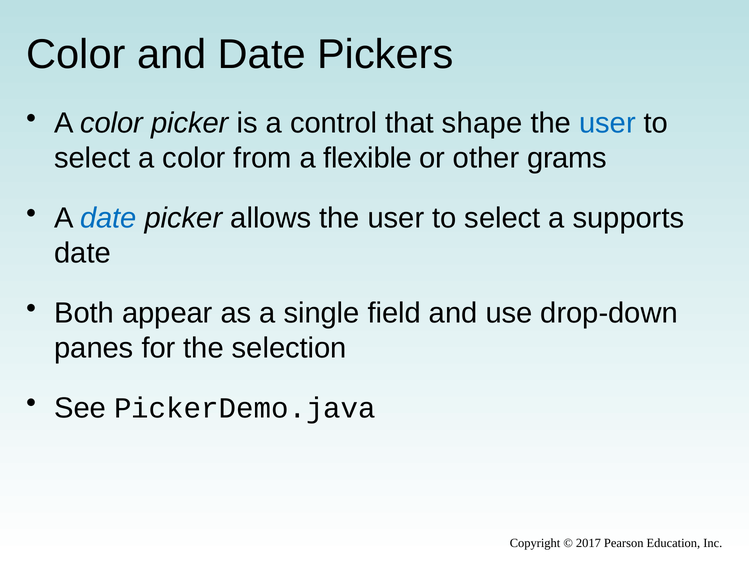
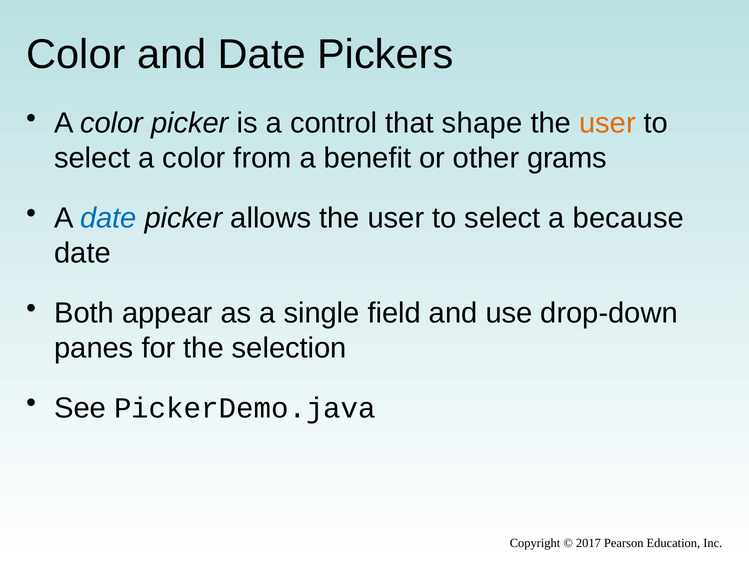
user at (607, 123) colour: blue -> orange
flexible: flexible -> benefit
supports: supports -> because
